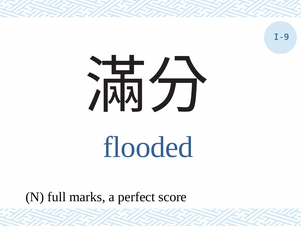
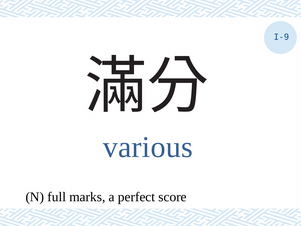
flooded: flooded -> various
